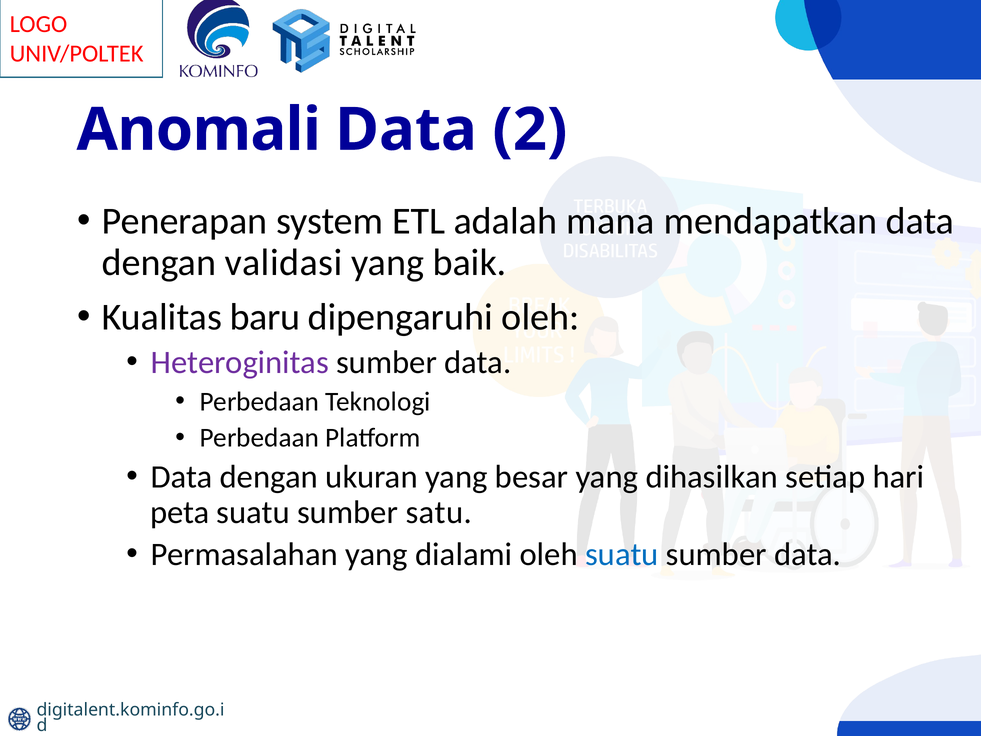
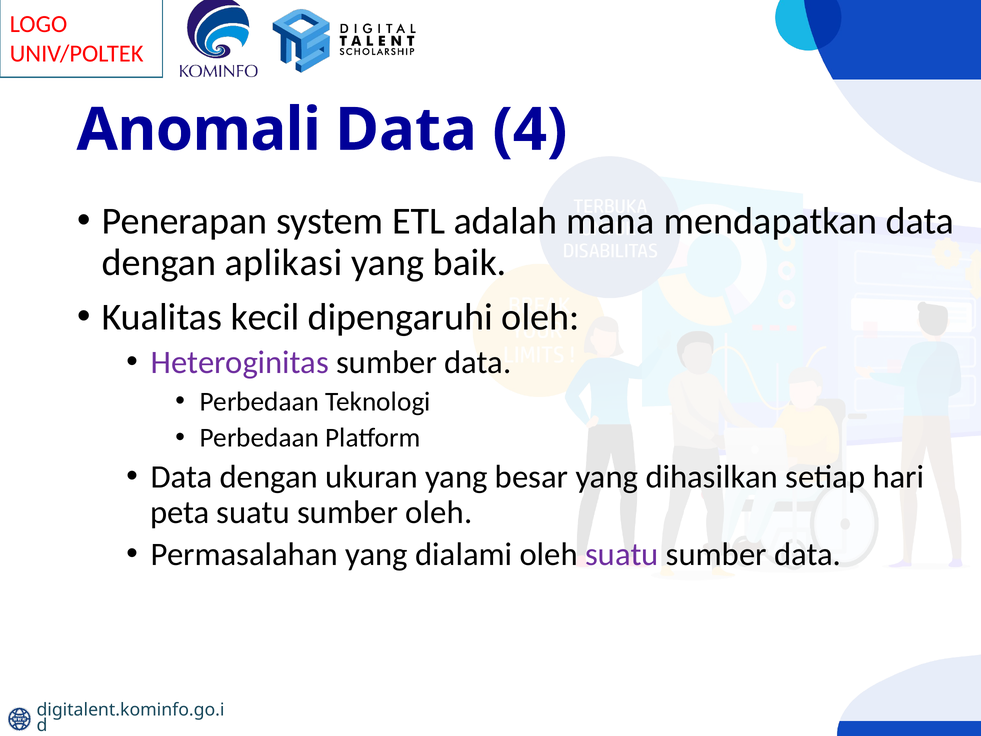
2: 2 -> 4
validasi: validasi -> aplikasi
baru: baru -> kecil
sumber satu: satu -> oleh
suatu at (622, 554) colour: blue -> purple
